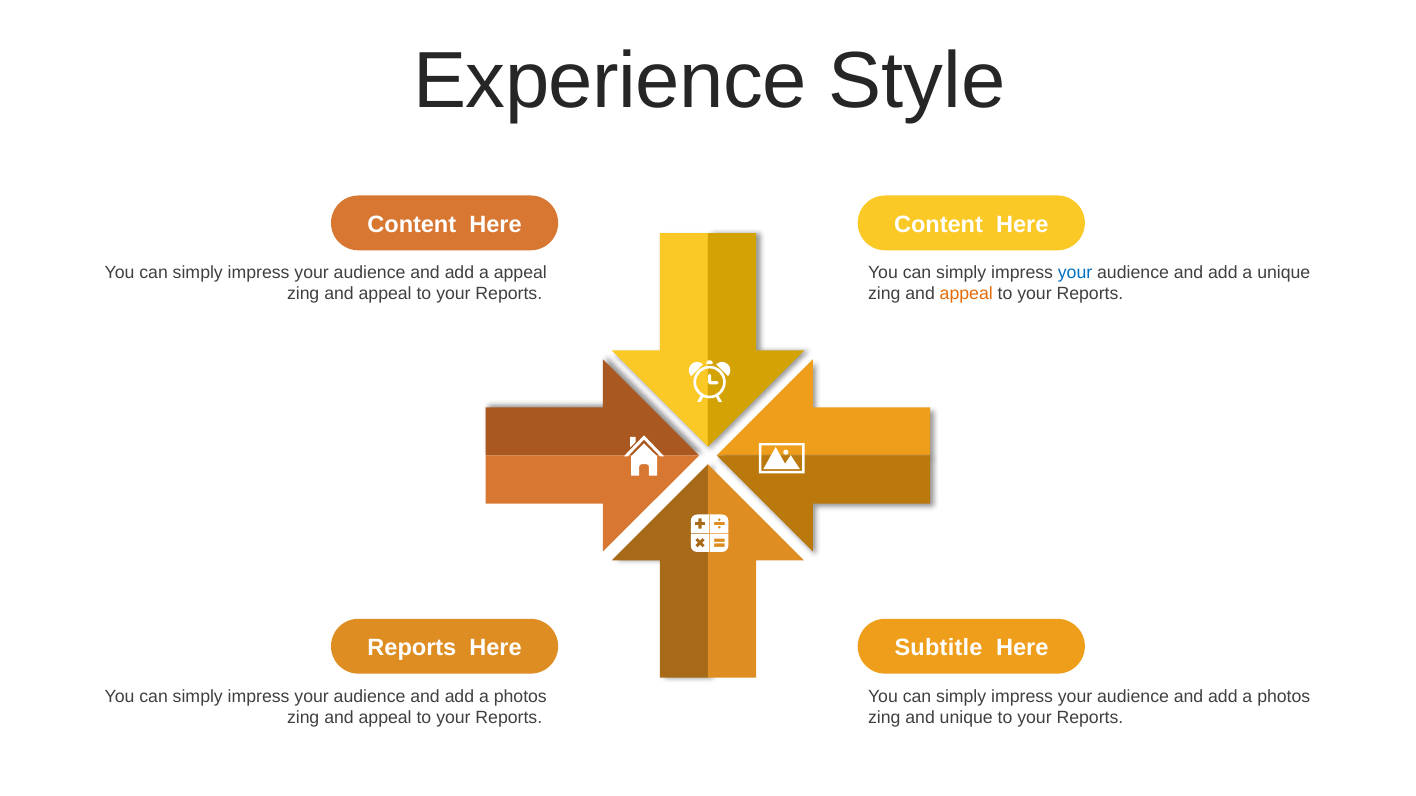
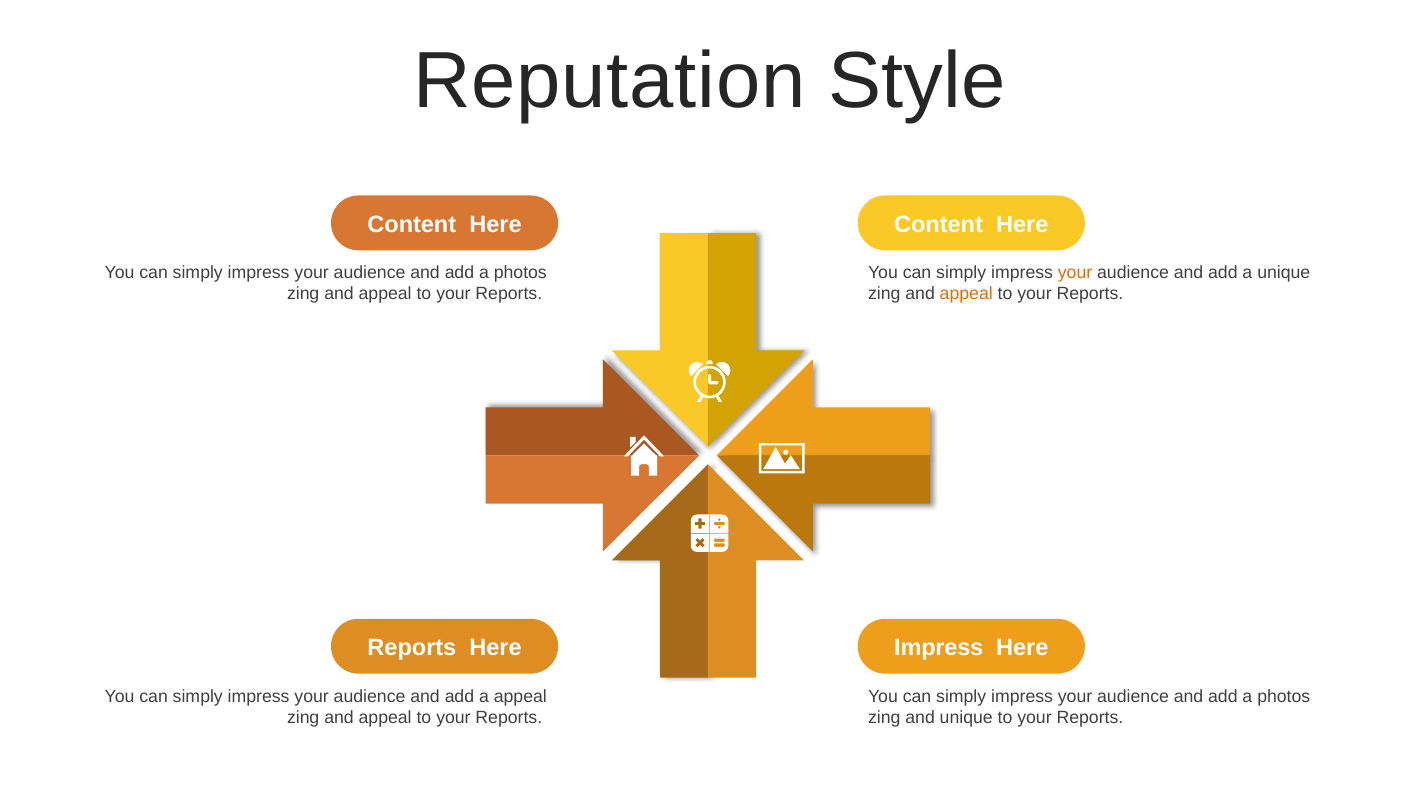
Experience: Experience -> Reputation
appeal at (520, 273): appeal -> photos
your at (1075, 273) colour: blue -> orange
Subtitle at (939, 648): Subtitle -> Impress
photos at (520, 697): photos -> appeal
